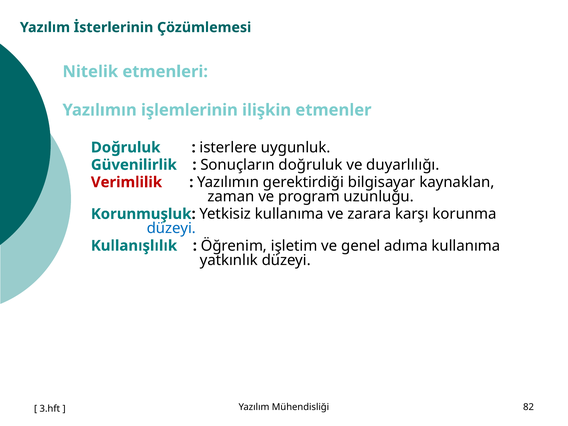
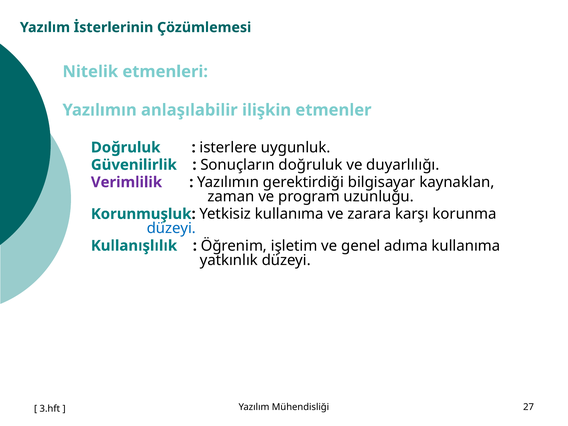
işlemlerinin: işlemlerinin -> anlaşılabilir
Verimlilik colour: red -> purple
82: 82 -> 27
